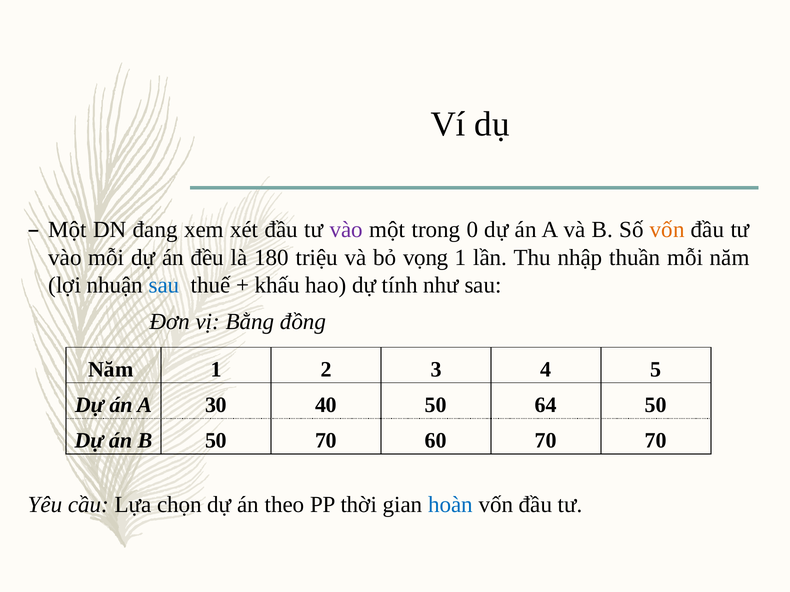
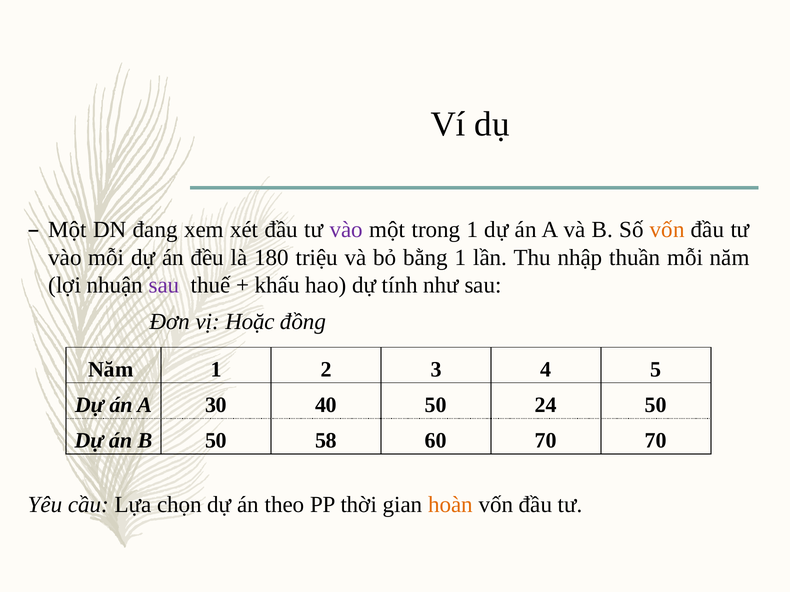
trong 0: 0 -> 1
vọng: vọng -> bằng
sau at (164, 285) colour: blue -> purple
Bằng: Bằng -> Hoặc
64: 64 -> 24
50 70: 70 -> 58
hoàn colour: blue -> orange
